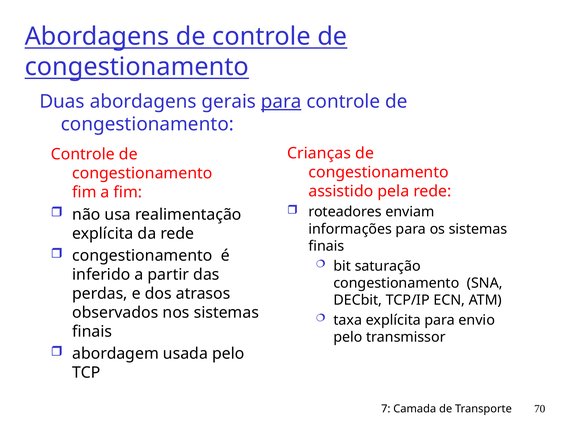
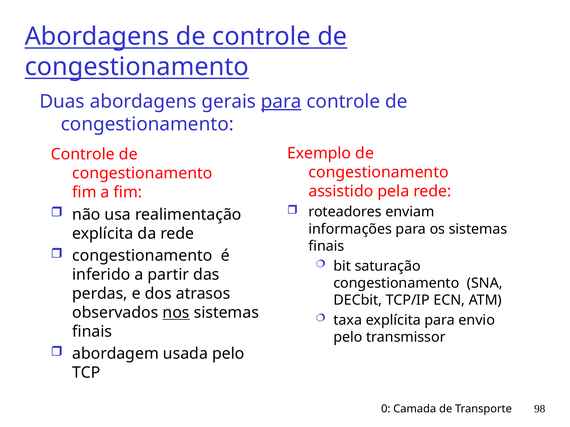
Crianças: Crianças -> Exemplo
nos underline: none -> present
7: 7 -> 0
70: 70 -> 98
